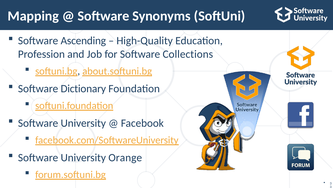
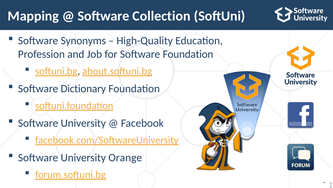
Synonyms: Synonyms -> Collection
Ascending: Ascending -> Synonyms
Software Collections: Collections -> Foundation
